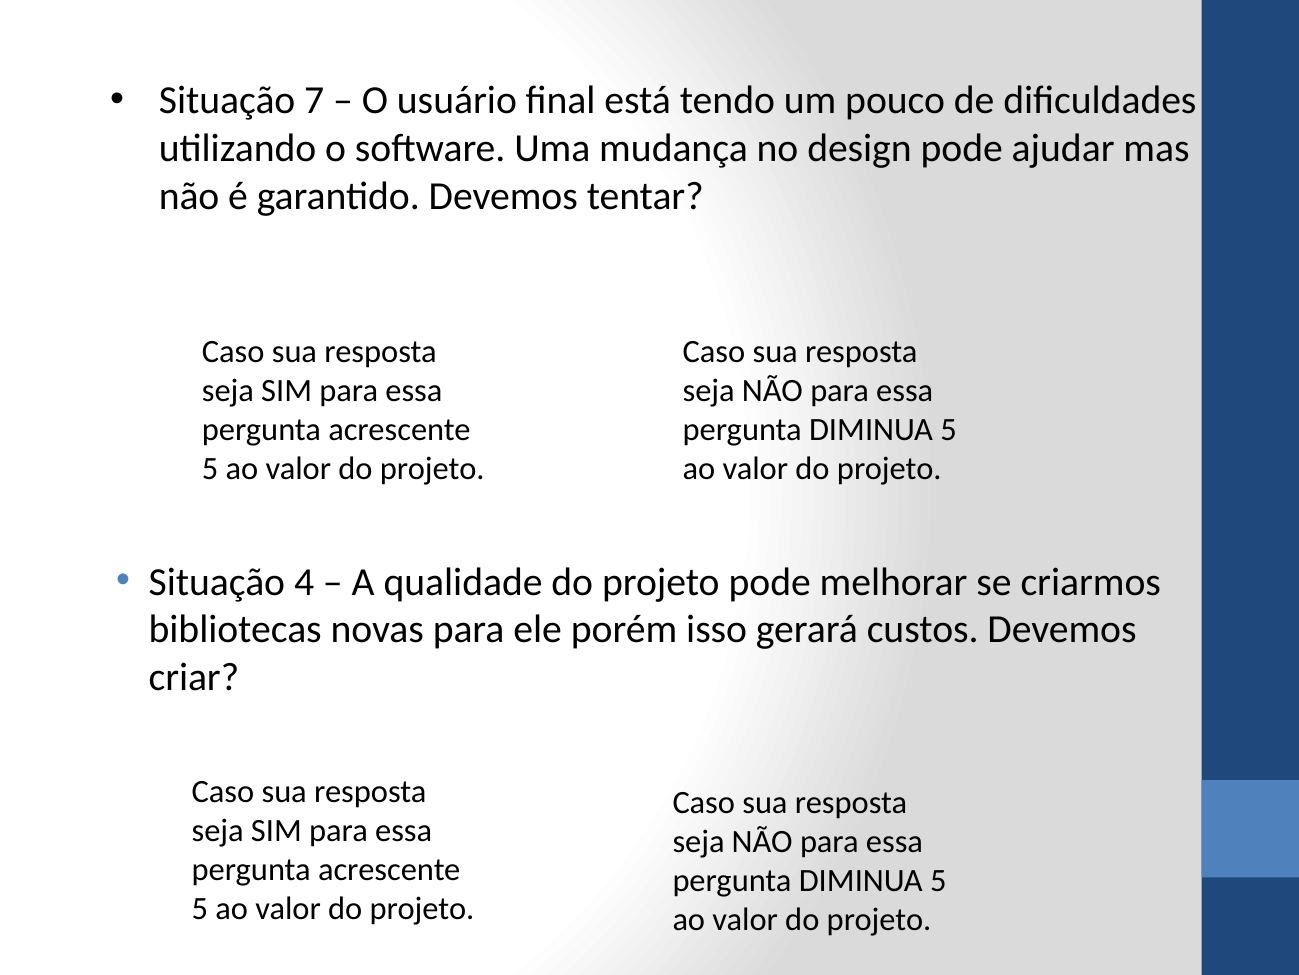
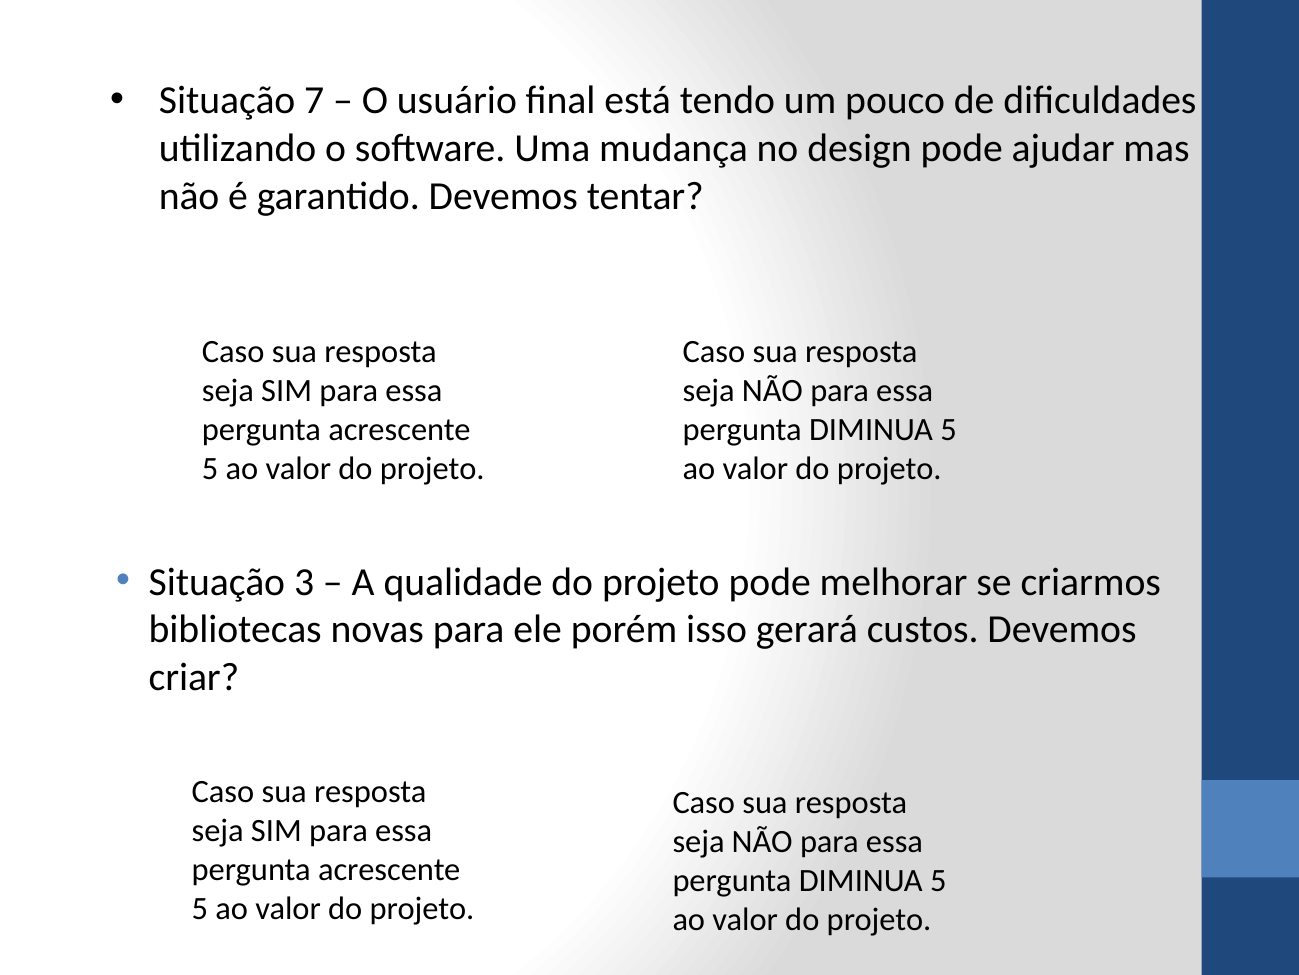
4: 4 -> 3
